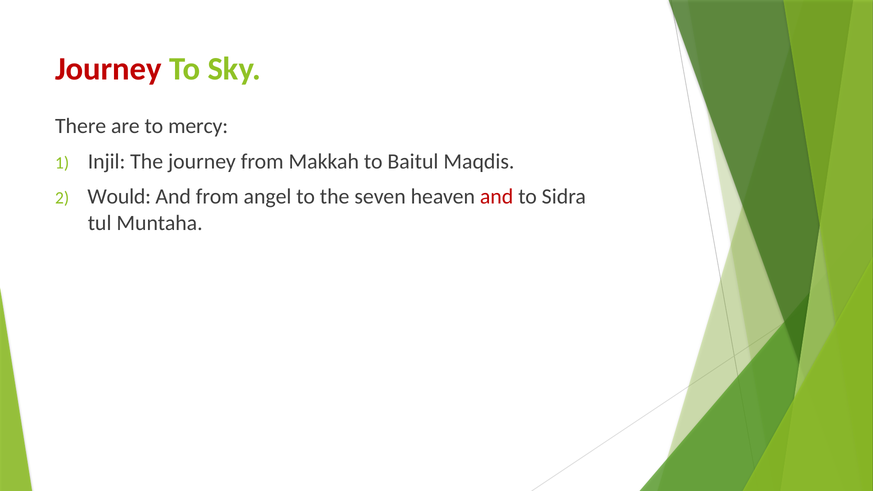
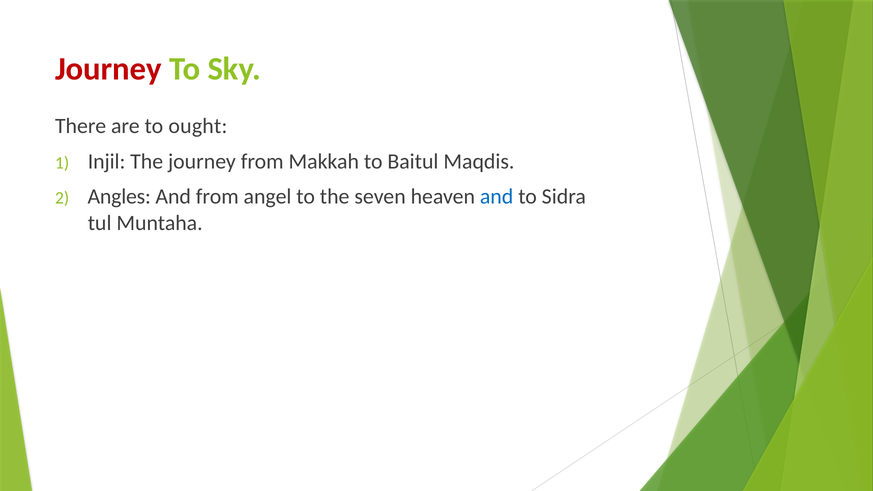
mercy: mercy -> ought
Would: Would -> Angles
and at (497, 197) colour: red -> blue
